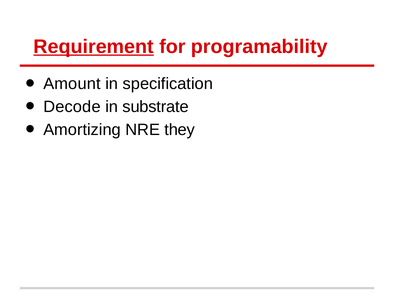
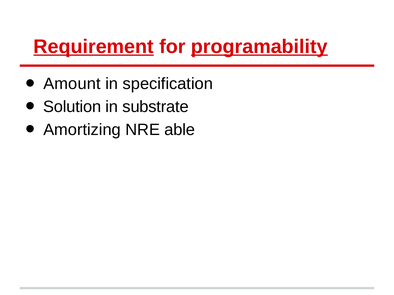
programability underline: none -> present
Decode: Decode -> Solution
they: they -> able
